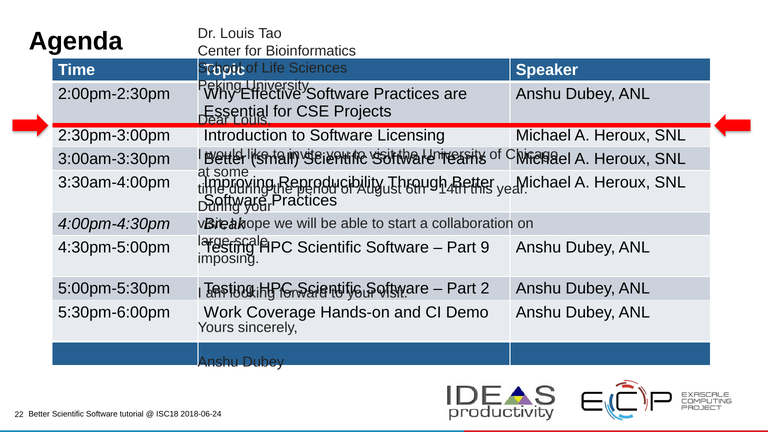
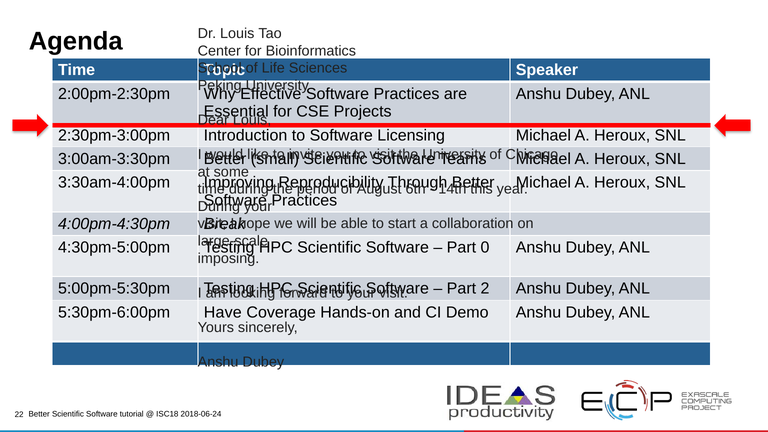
9: 9 -> 0
Work: Work -> Have
